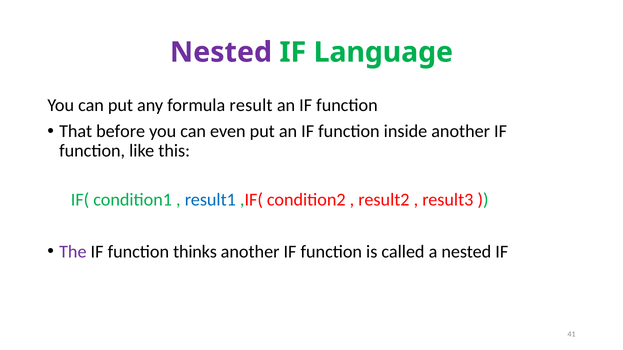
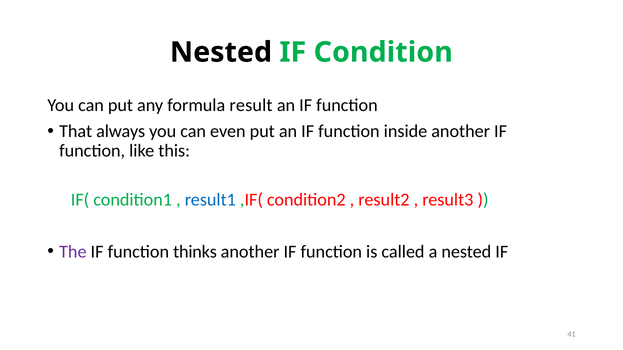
Nested at (221, 52) colour: purple -> black
Language: Language -> Condition
before: before -> always
